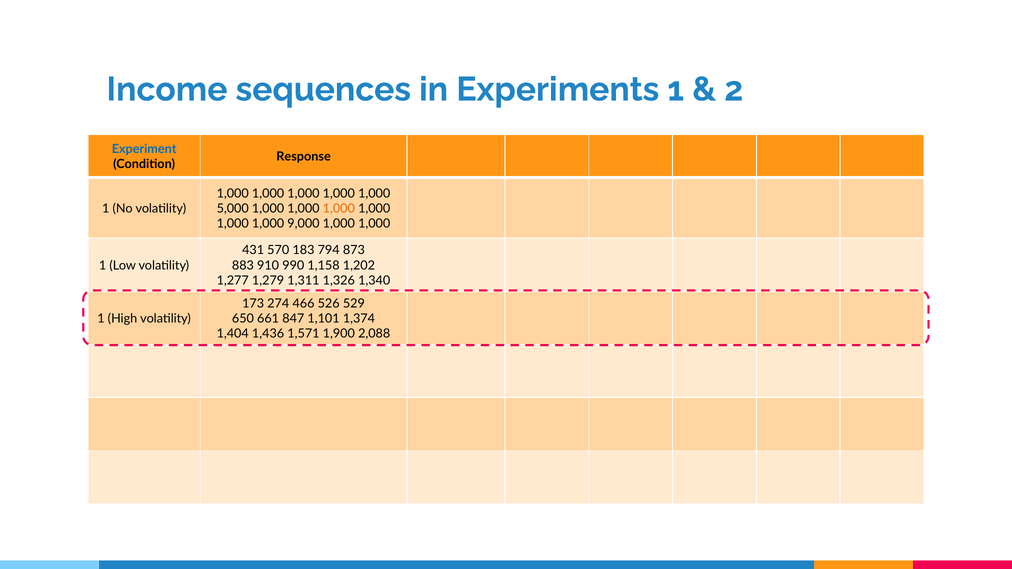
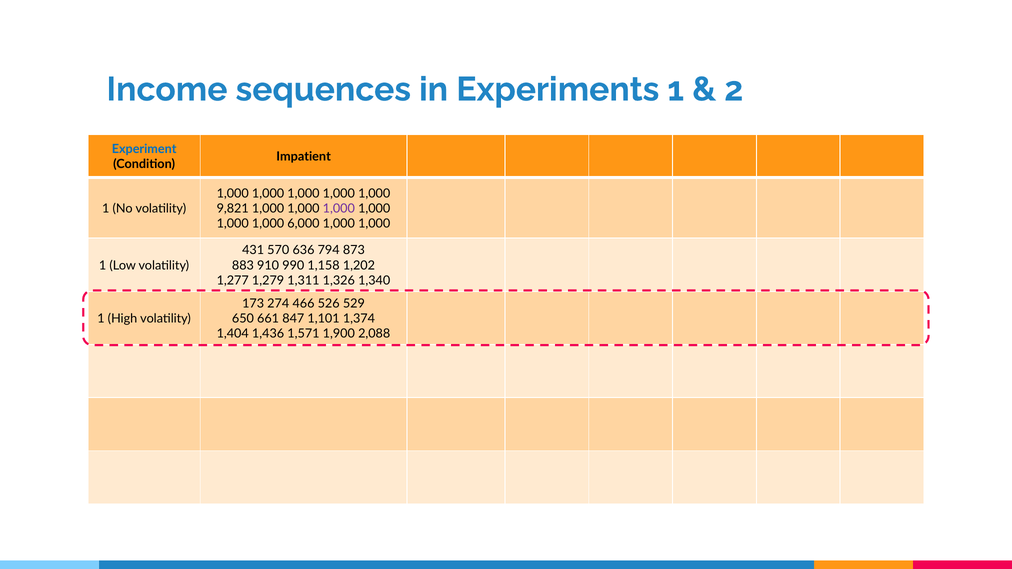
Response: Response -> Impatient
5,000: 5,000 -> 9,821
1,000 at (339, 209) colour: orange -> purple
9,000: 9,000 -> 6,000
183: 183 -> 636
